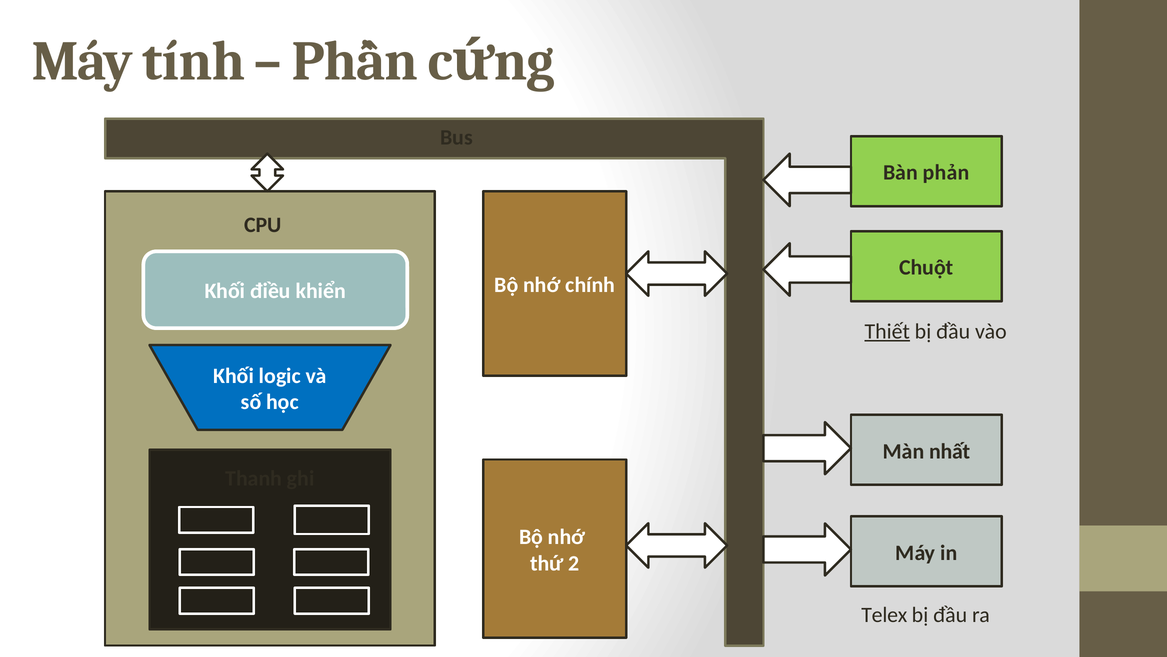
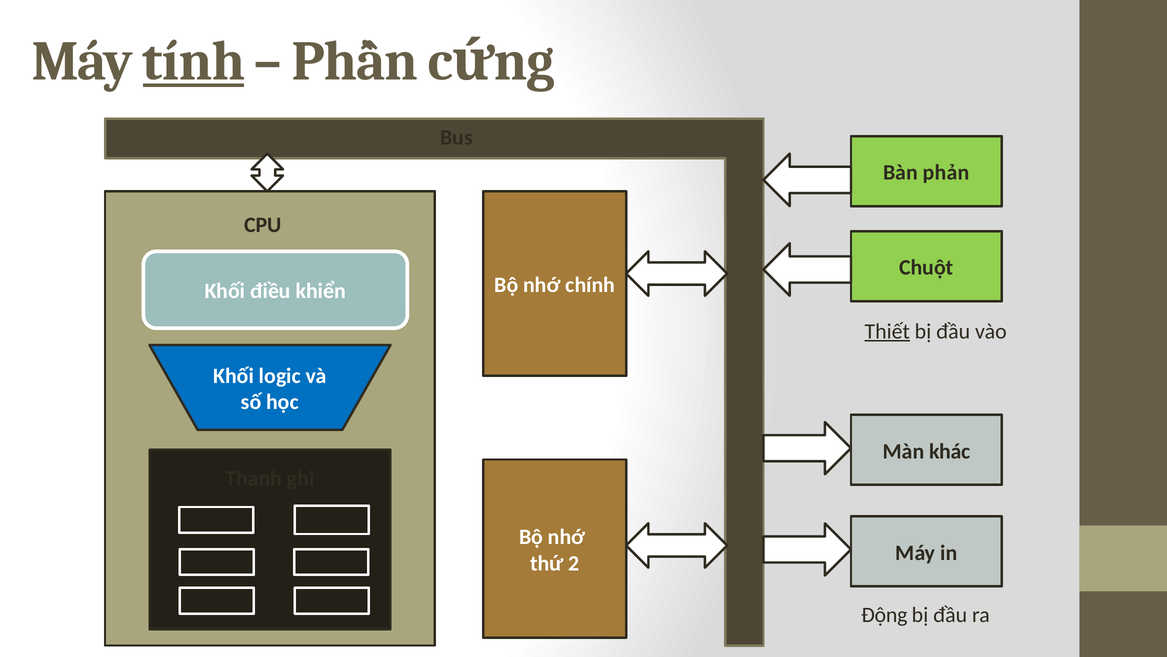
tính underline: none -> present
nhất: nhất -> khác
Telex: Telex -> Động
